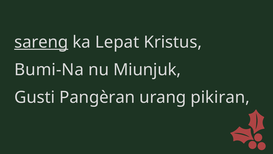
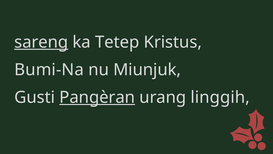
Lepat: Lepat -> Tetep
Pangèran underline: none -> present
pikiran: pikiran -> linggih
